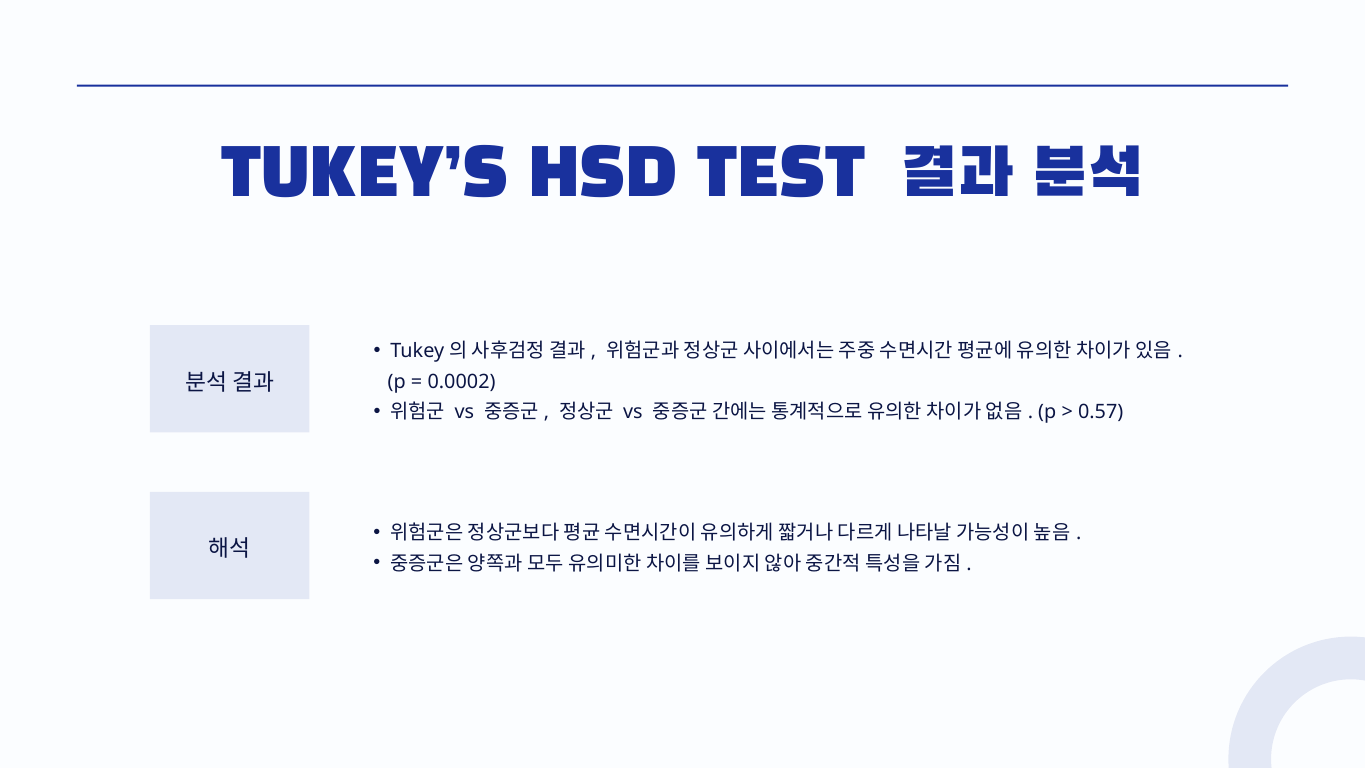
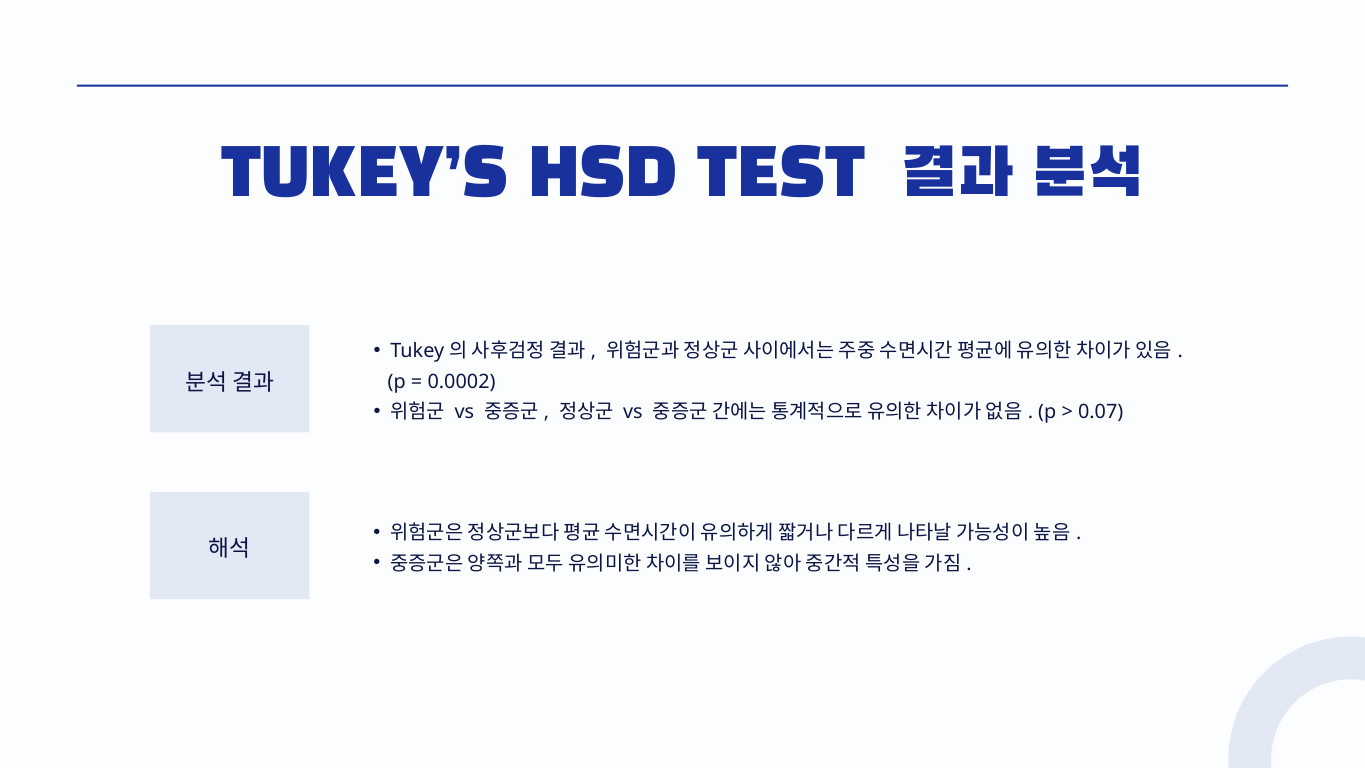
0.57: 0.57 -> 0.07
